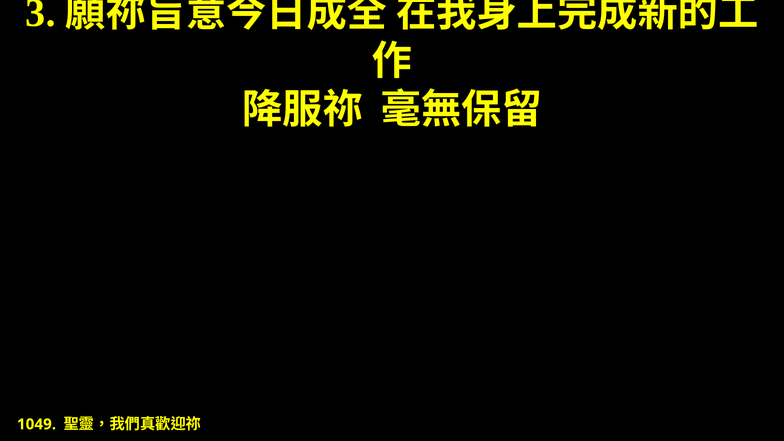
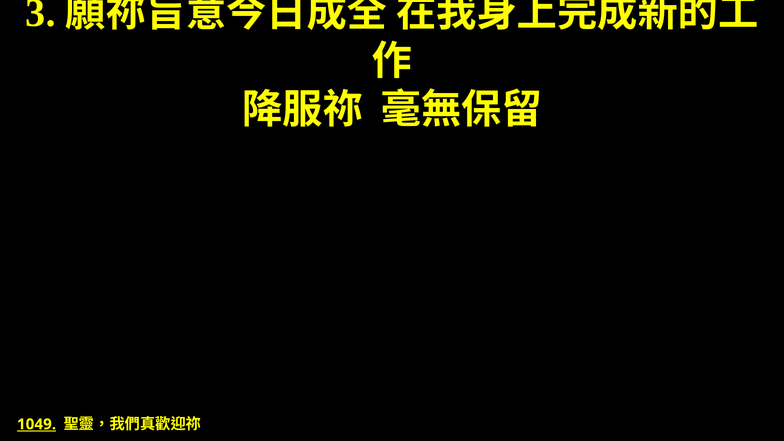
1049 underline: none -> present
